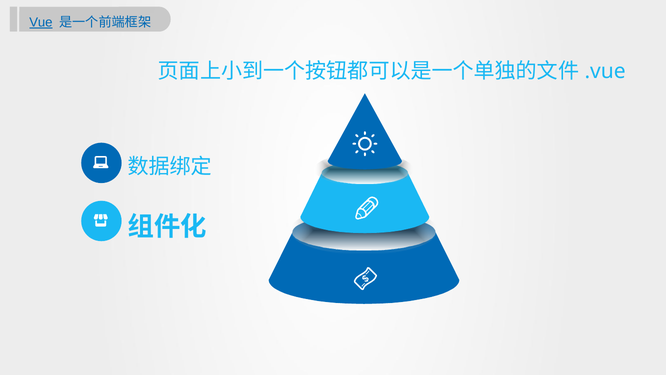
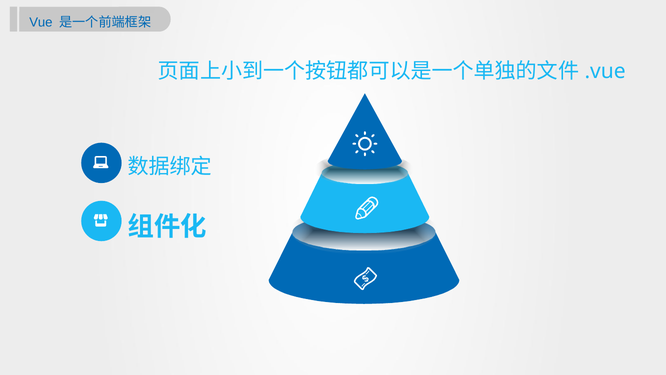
Vue underline: present -> none
